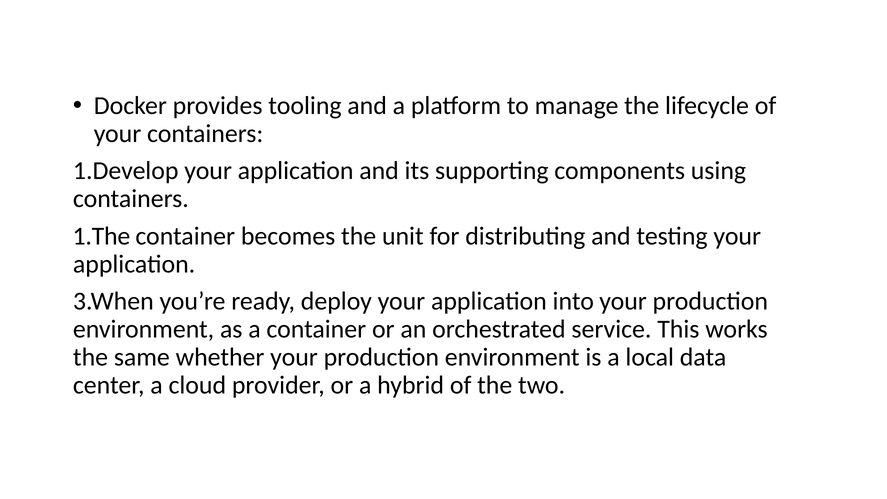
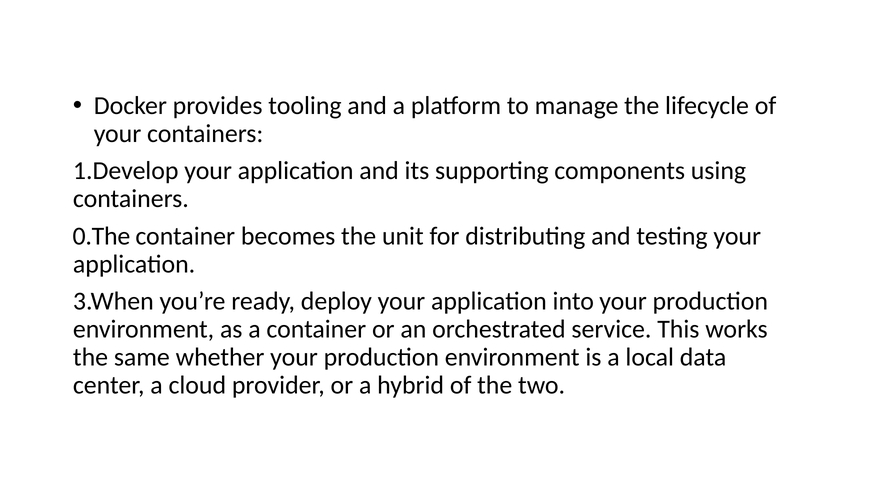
1.The: 1.The -> 0.The
